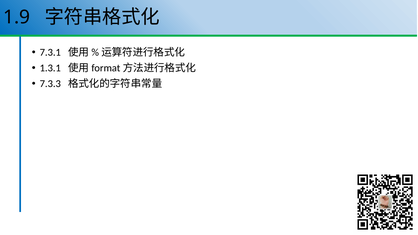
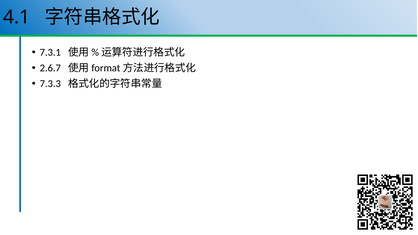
1.9: 1.9 -> 4.1
1.3.1: 1.3.1 -> 2.6.7
